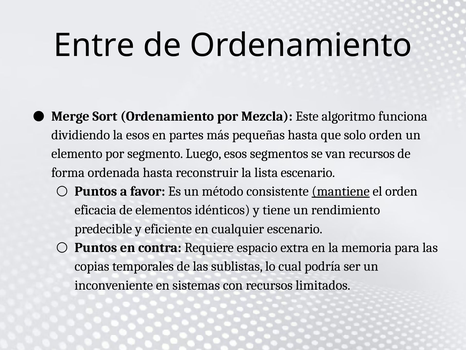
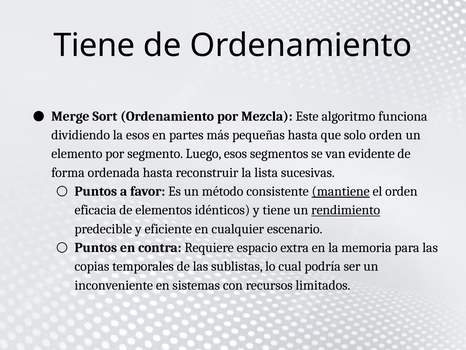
Entre at (94, 45): Entre -> Tiene
van recursos: recursos -> evidente
lista escenario: escenario -> sucesivas
rendimiento underline: none -> present
